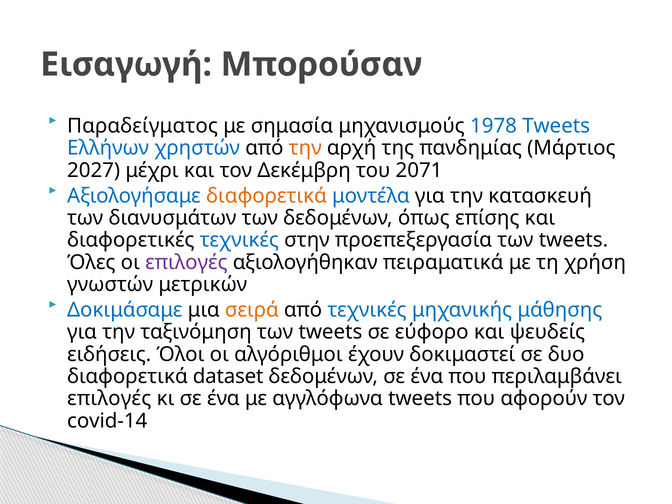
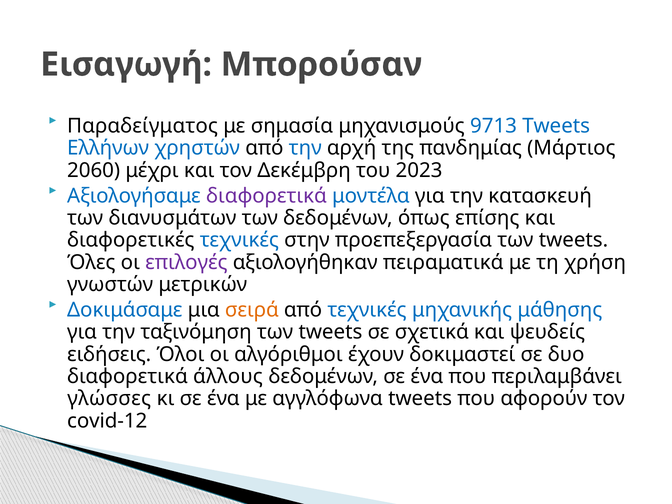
1978: 1978 -> 9713
την at (305, 148) colour: orange -> blue
2027: 2027 -> 2060
2071: 2071 -> 2023
διαφορετικά at (266, 196) colour: orange -> purple
εύφορο: εύφορο -> σχετικά
dataset: dataset -> άλλους
επιλογές at (109, 399): επιλογές -> γλώσσες
covid-14: covid-14 -> covid-12
